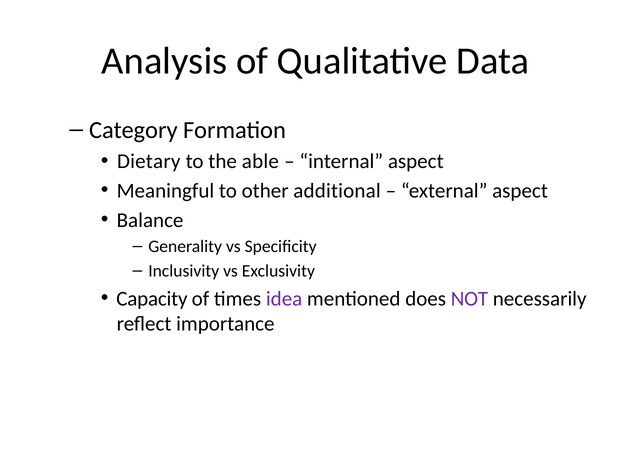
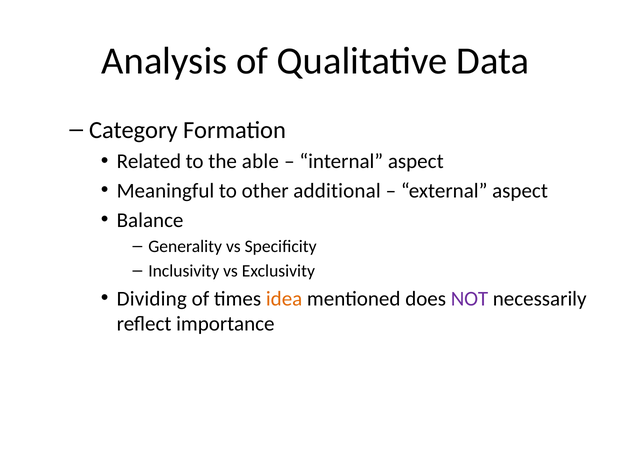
Dietary: Dietary -> Related
Capacity: Capacity -> Dividing
idea colour: purple -> orange
